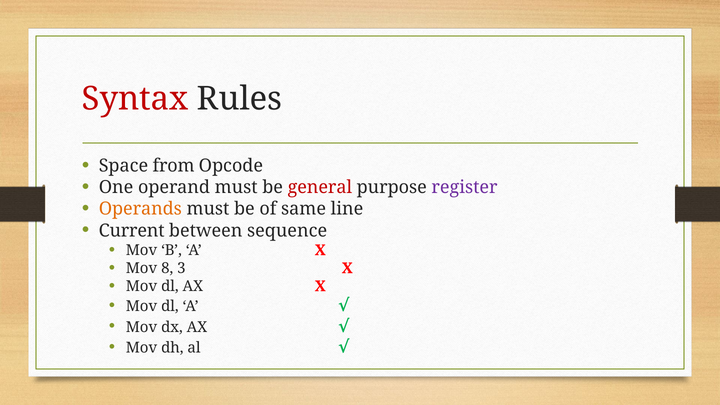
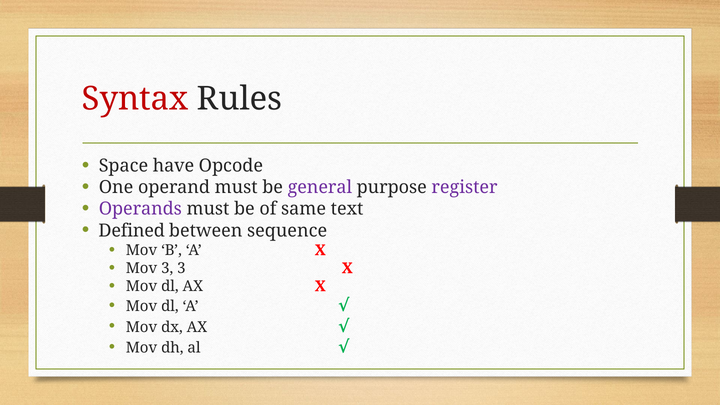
from: from -> have
general colour: red -> purple
Operands colour: orange -> purple
line: line -> text
Current: Current -> Defined
Mov 8: 8 -> 3
